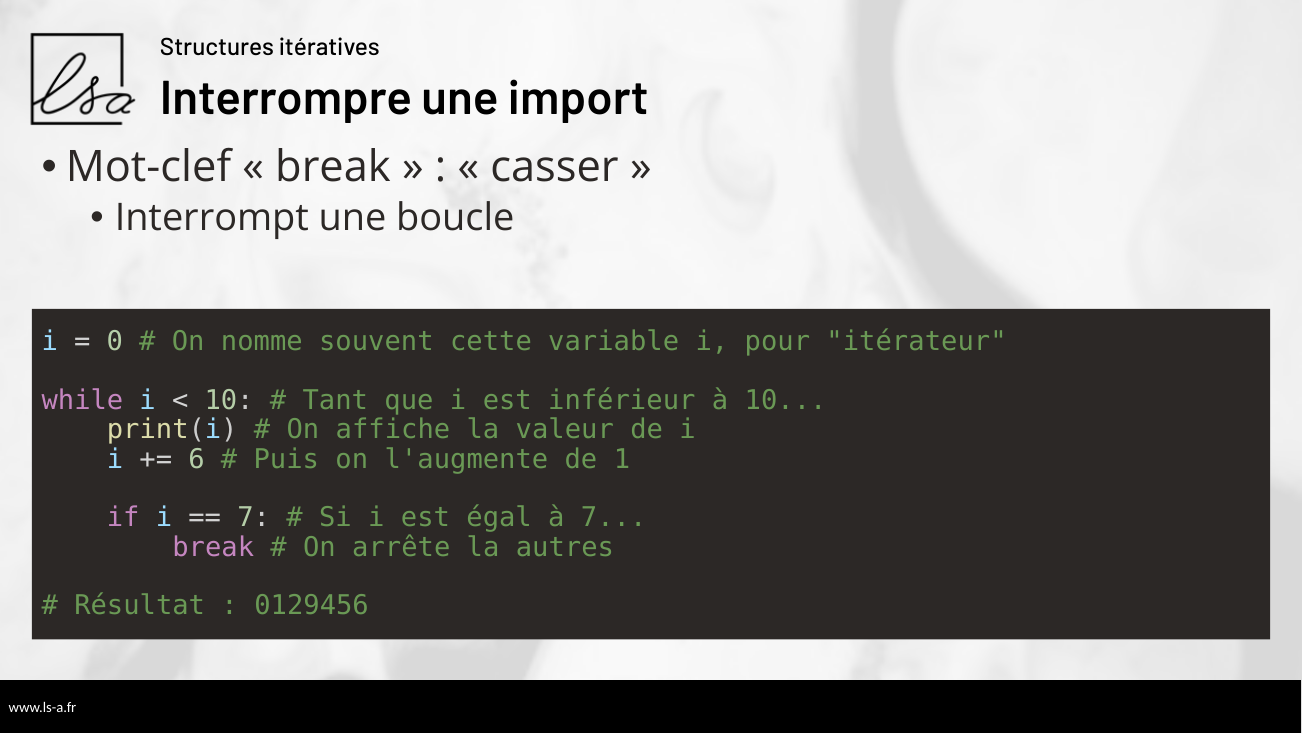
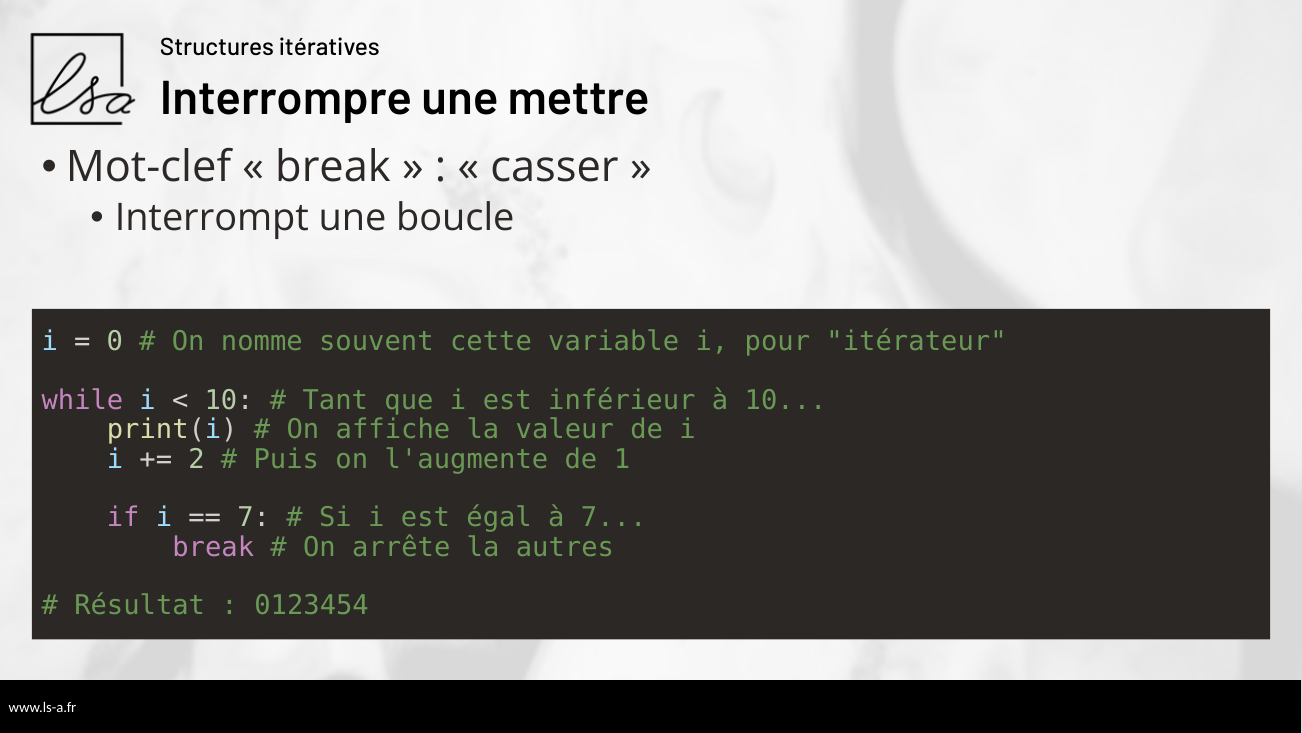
import: import -> mettre
6: 6 -> 2
0129456: 0129456 -> 0123454
